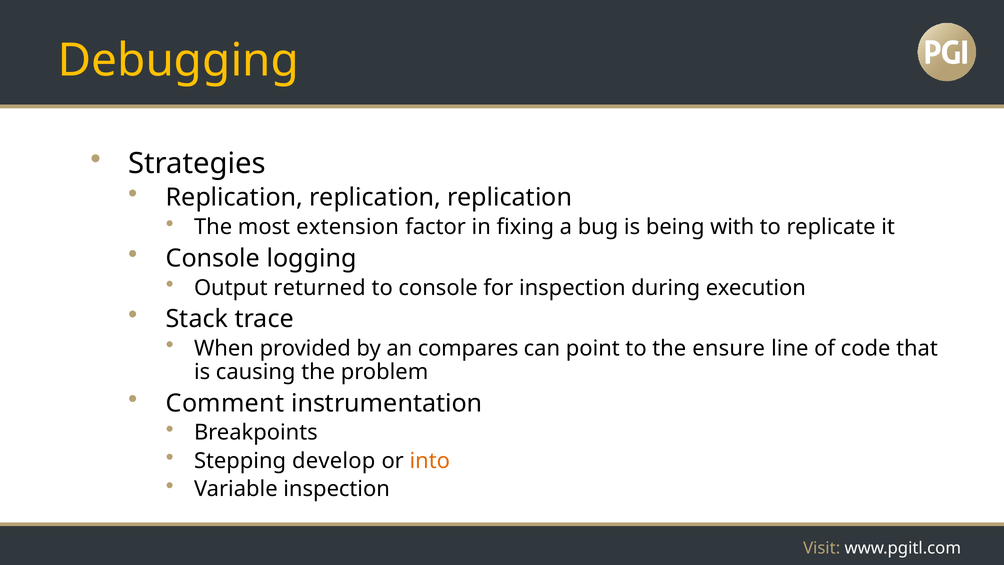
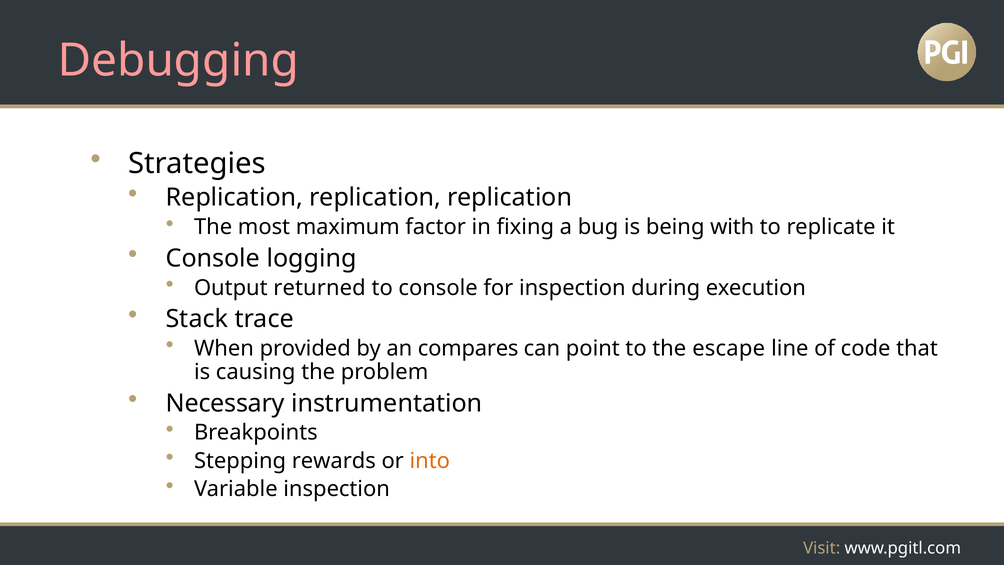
Debugging colour: yellow -> pink
extension: extension -> maximum
ensure: ensure -> escape
Comment: Comment -> Necessary
develop: develop -> rewards
